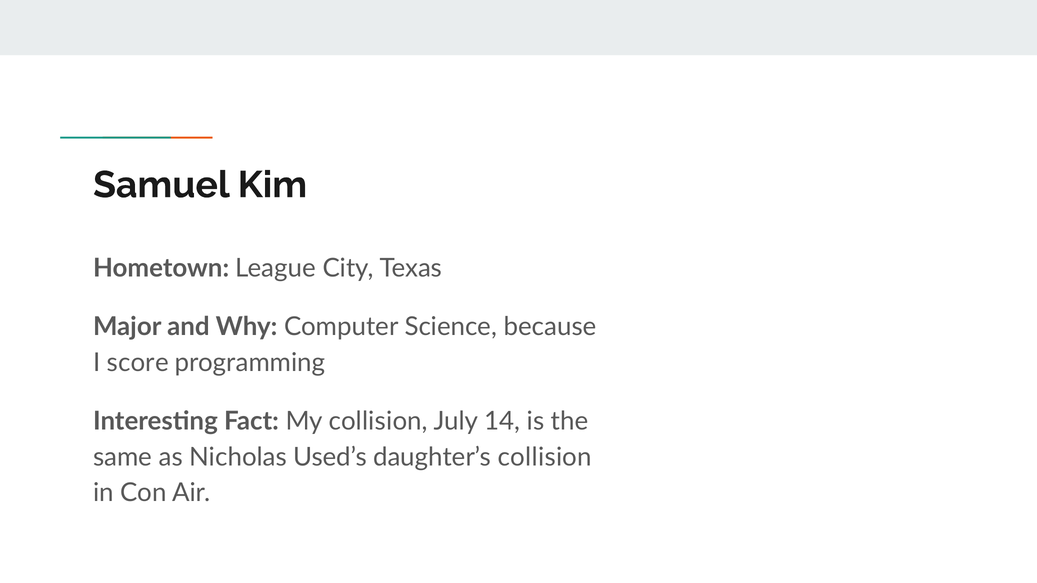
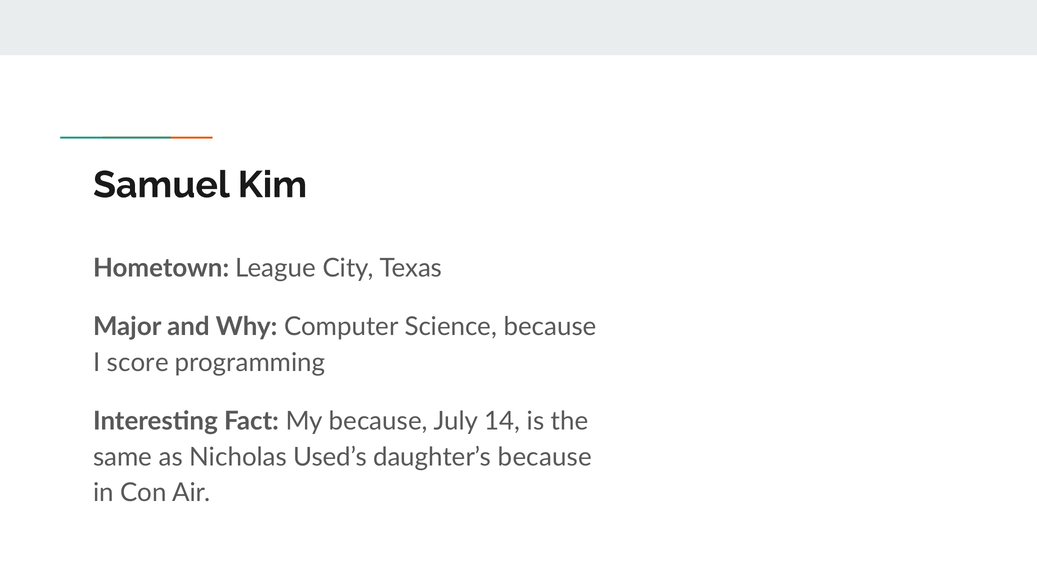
My collision: collision -> because
daughter’s collision: collision -> because
